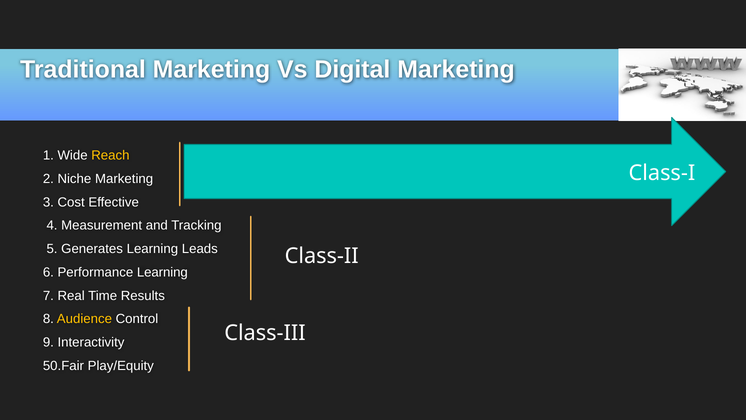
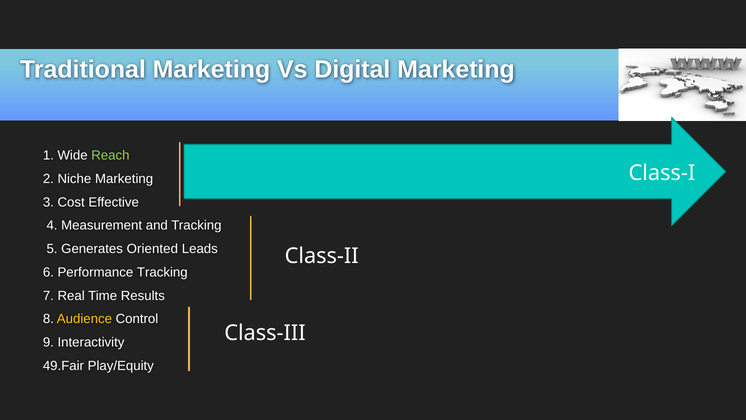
Reach colour: yellow -> light green
Generates Learning: Learning -> Oriented
Performance Learning: Learning -> Tracking
50.Fair: 50.Fair -> 49.Fair
